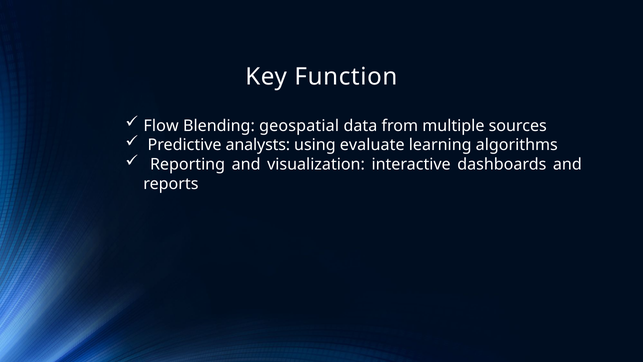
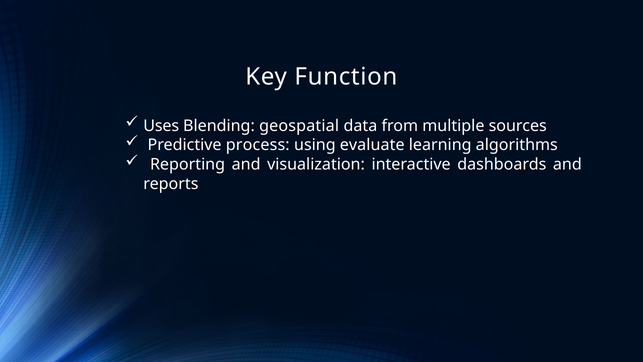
Flow: Flow -> Uses
analysts: analysts -> process
